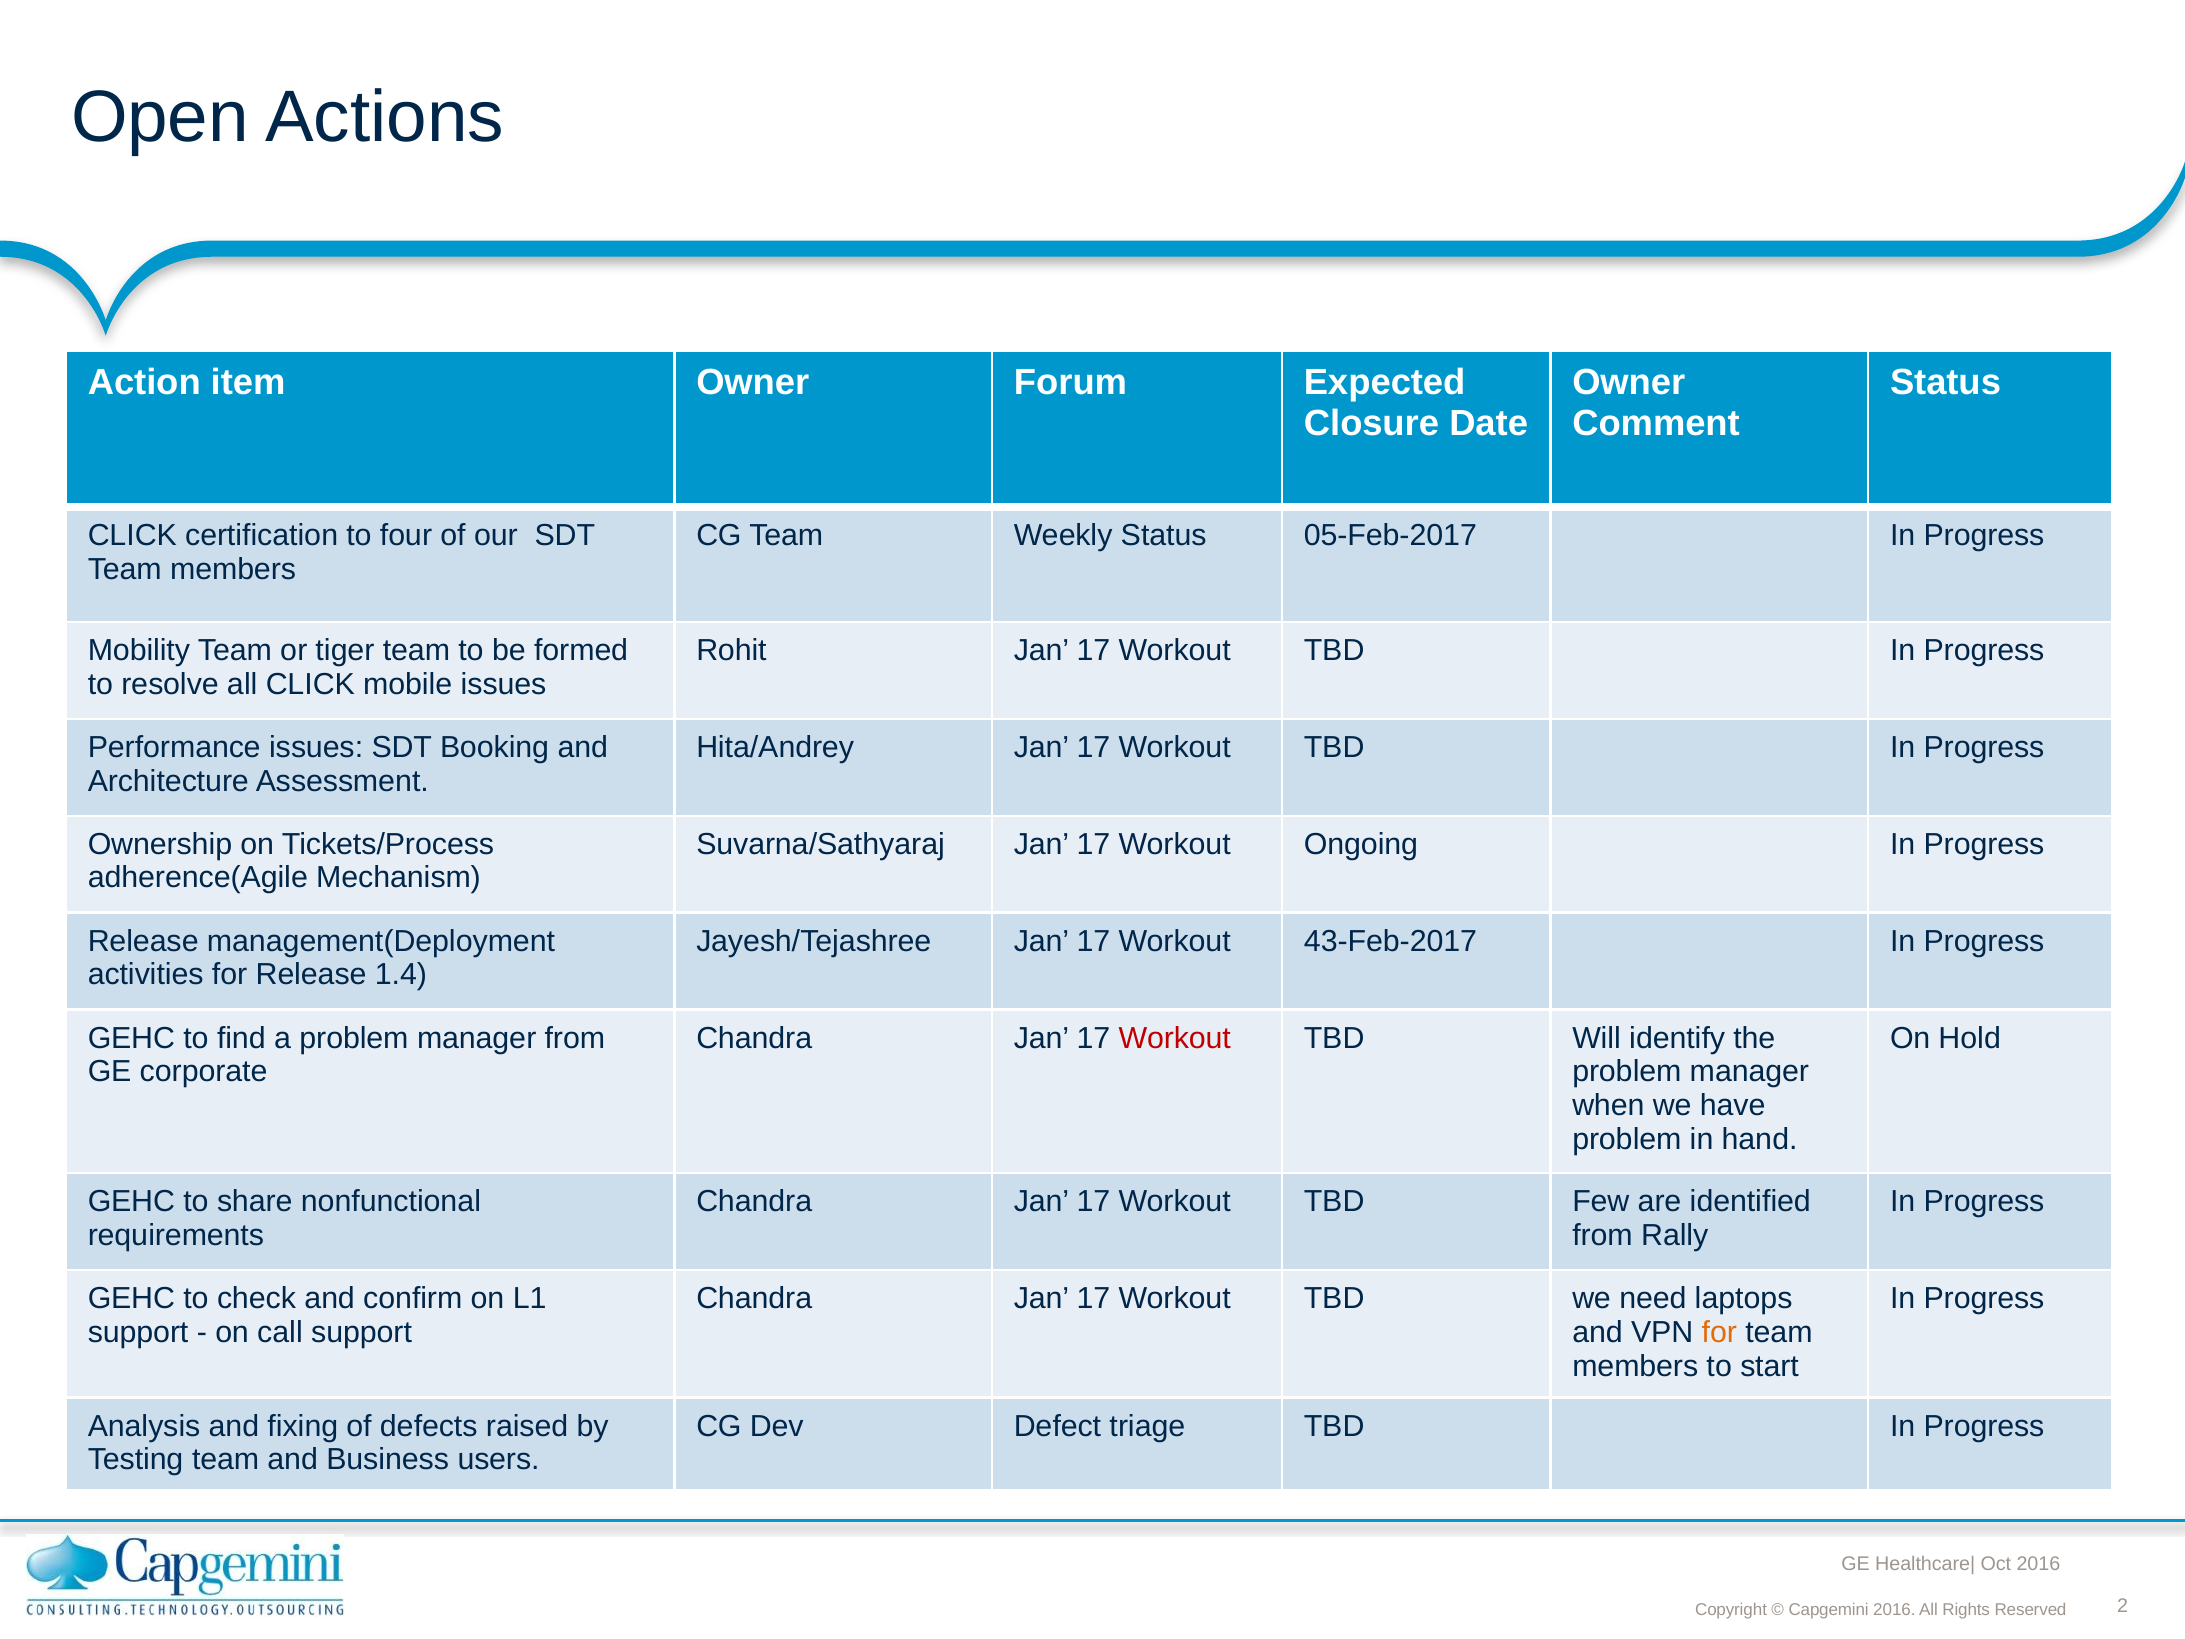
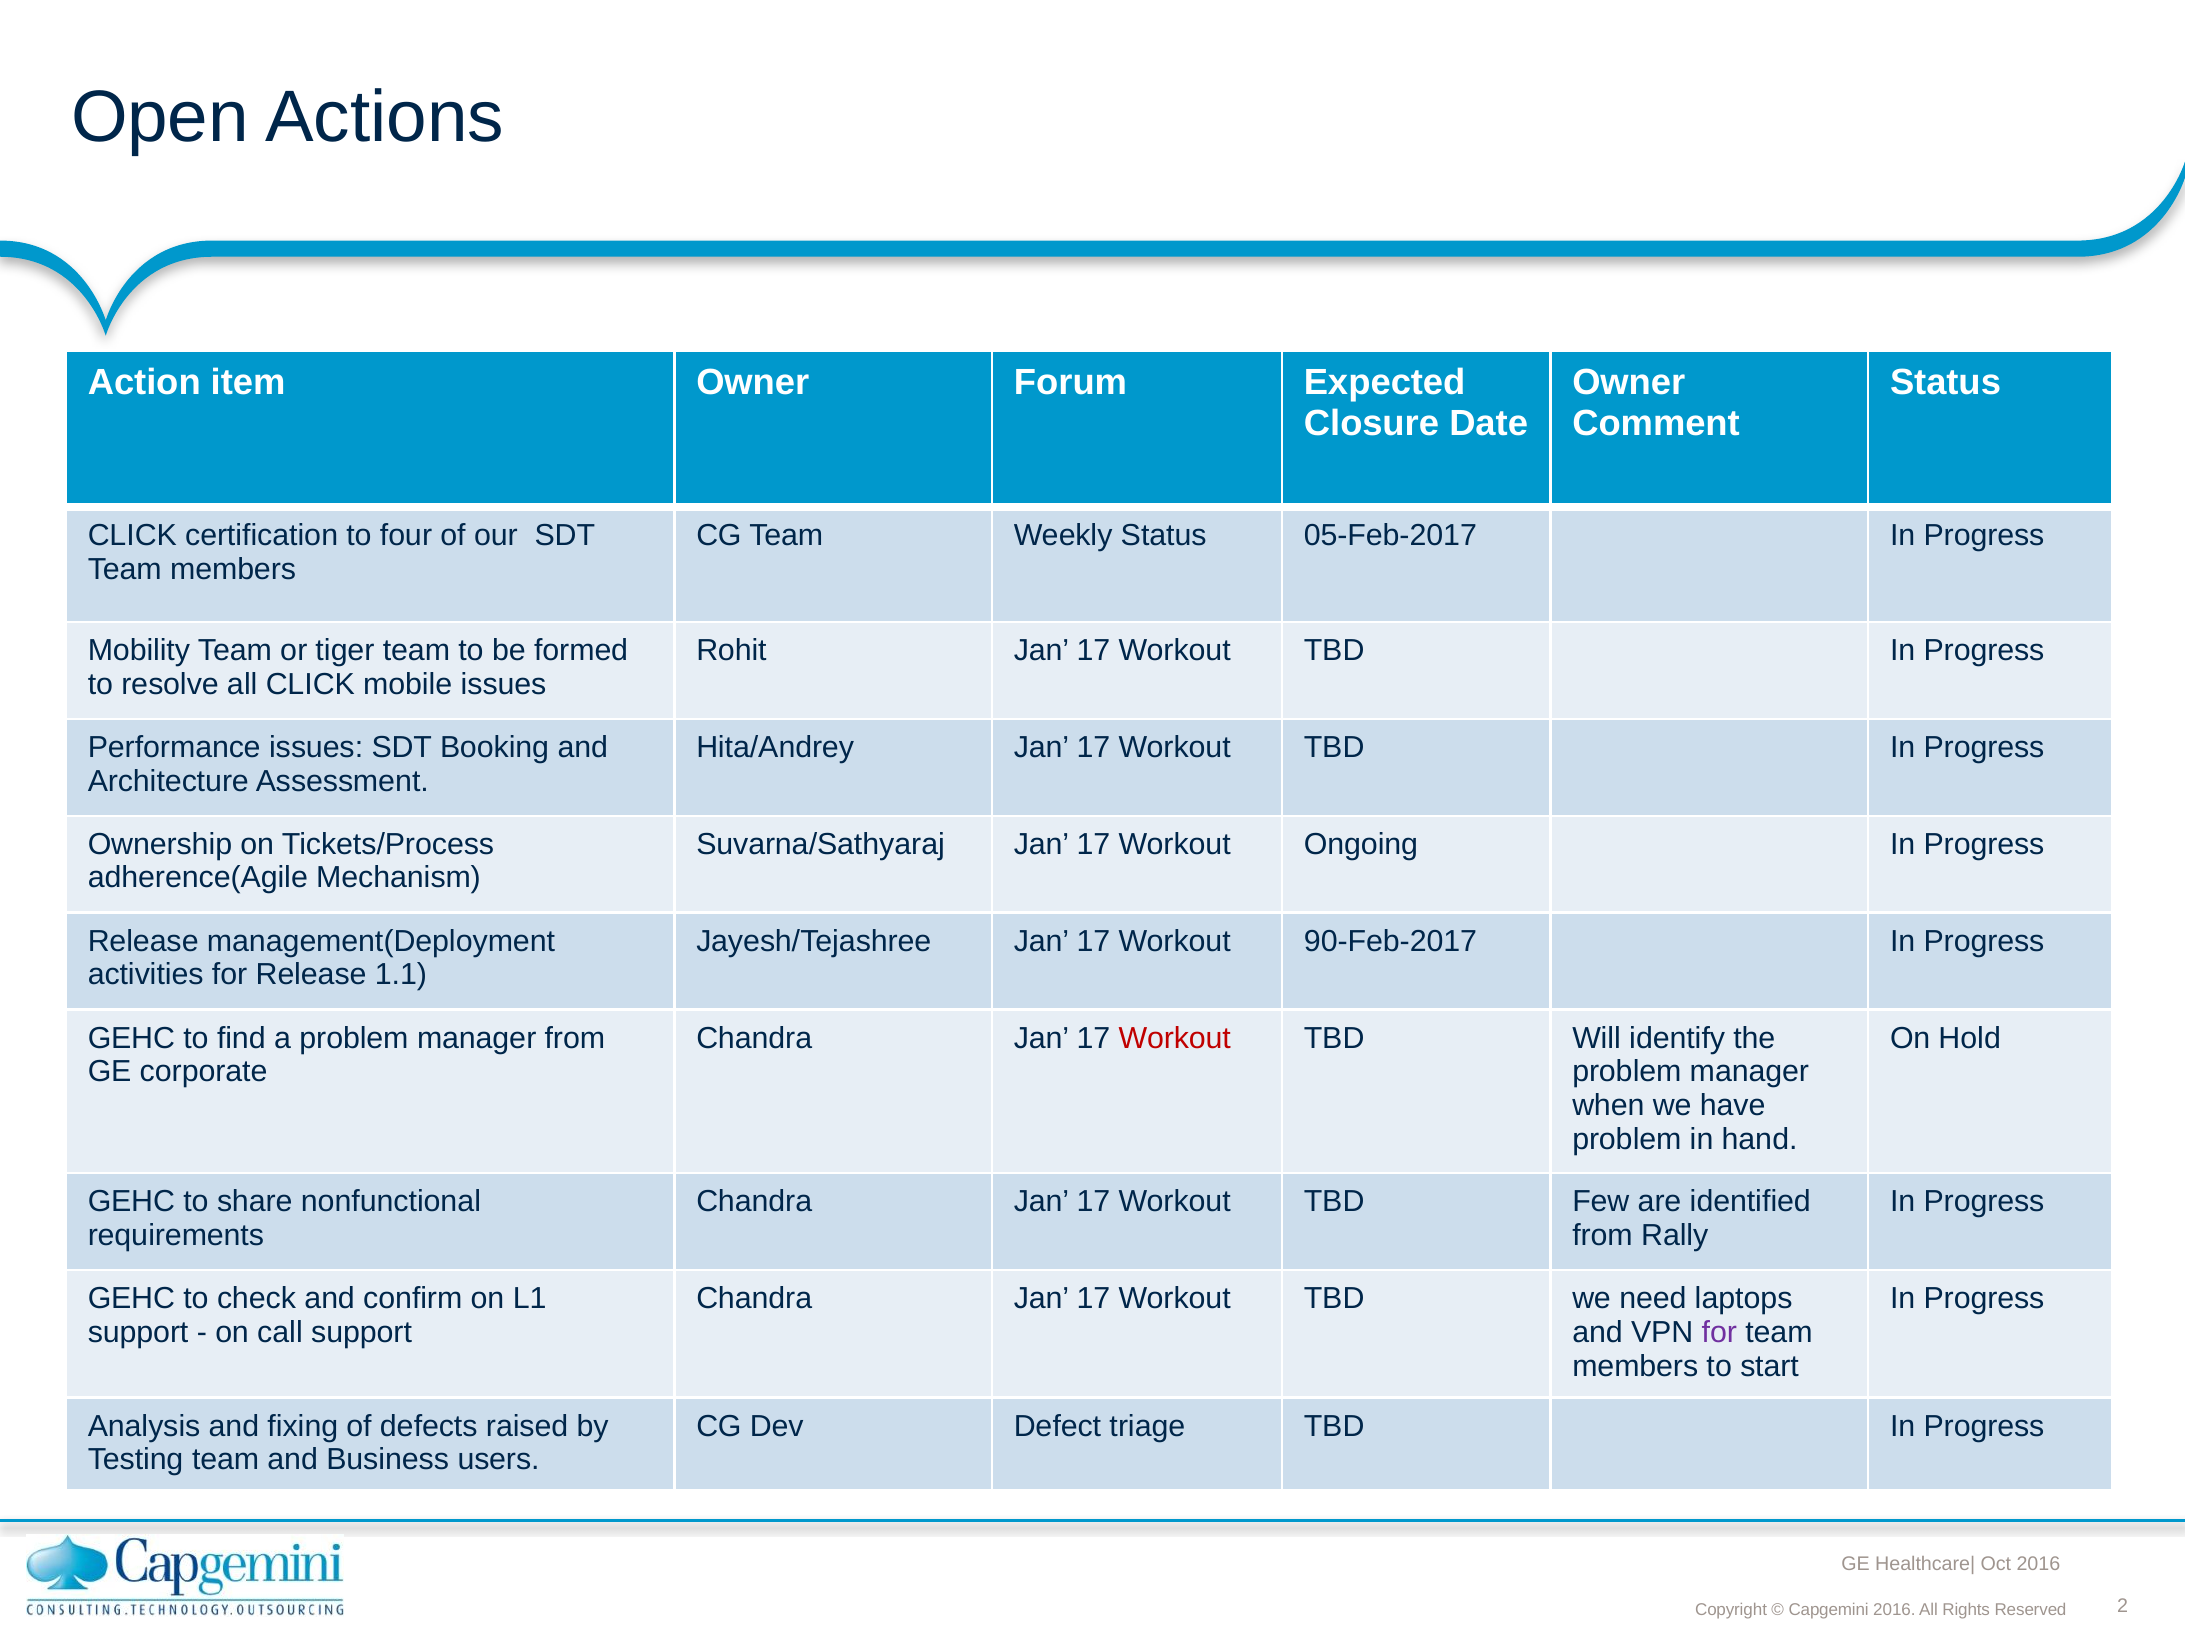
43-Feb-2017: 43-Feb-2017 -> 90-Feb-2017
1.4: 1.4 -> 1.1
for at (1719, 1332) colour: orange -> purple
